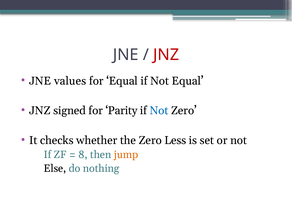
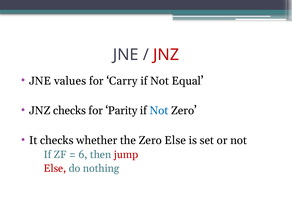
for Equal: Equal -> Carry
JNZ signed: signed -> checks
Zero Less: Less -> Else
8: 8 -> 6
jump colour: orange -> red
Else at (55, 168) colour: black -> red
